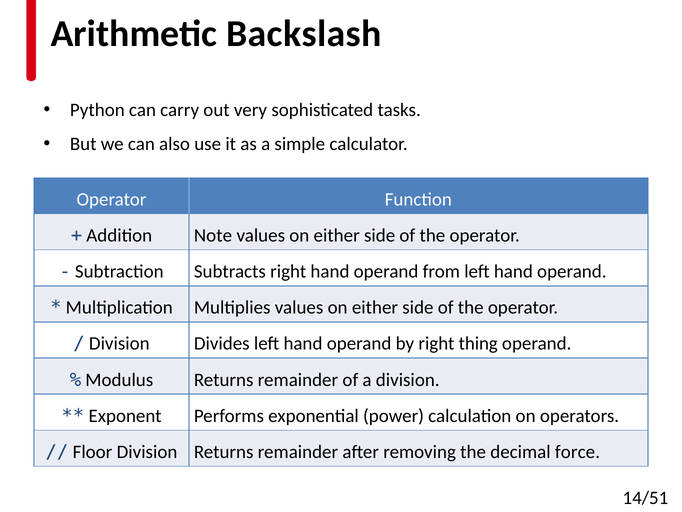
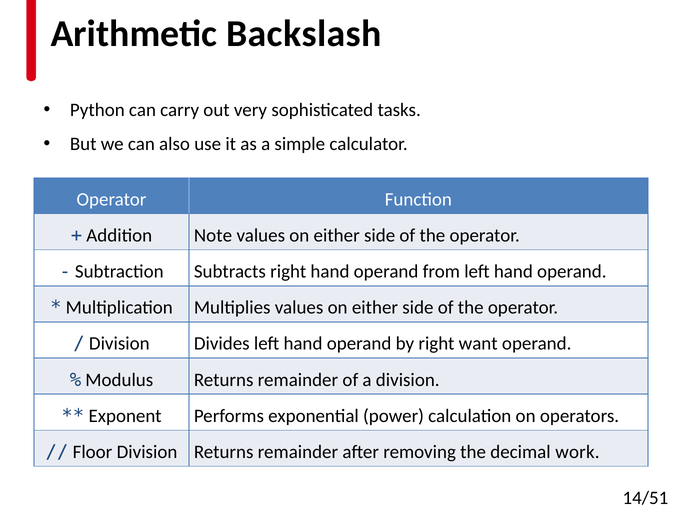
thing: thing -> want
force: force -> work
